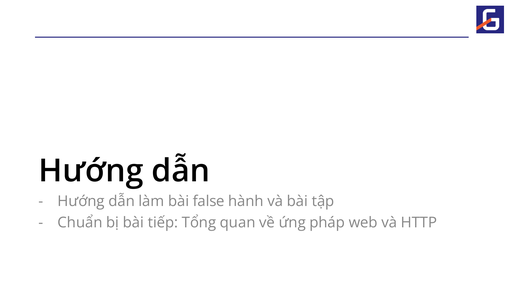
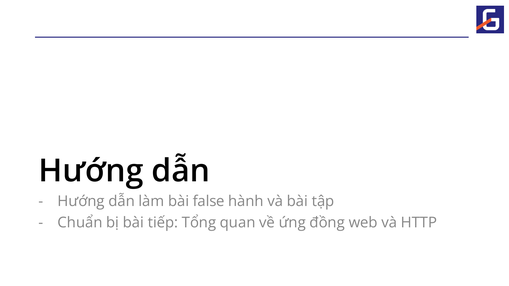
pháp: pháp -> đồng
